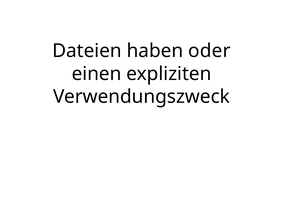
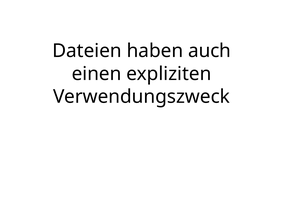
oder: oder -> auch
